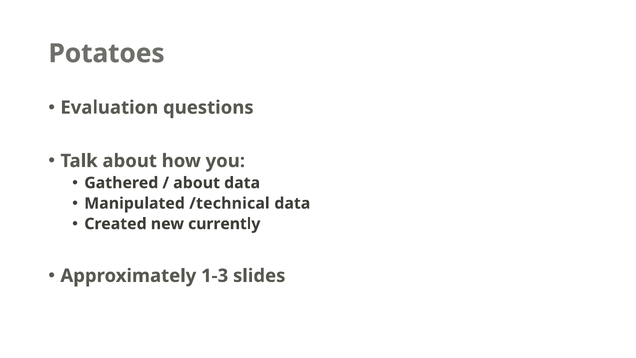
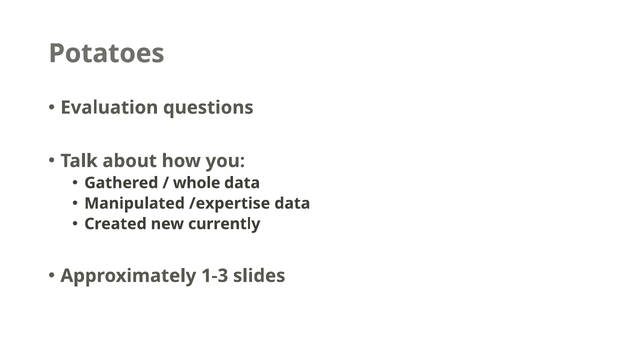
about at (197, 183): about -> whole
/technical: /technical -> /expertise
